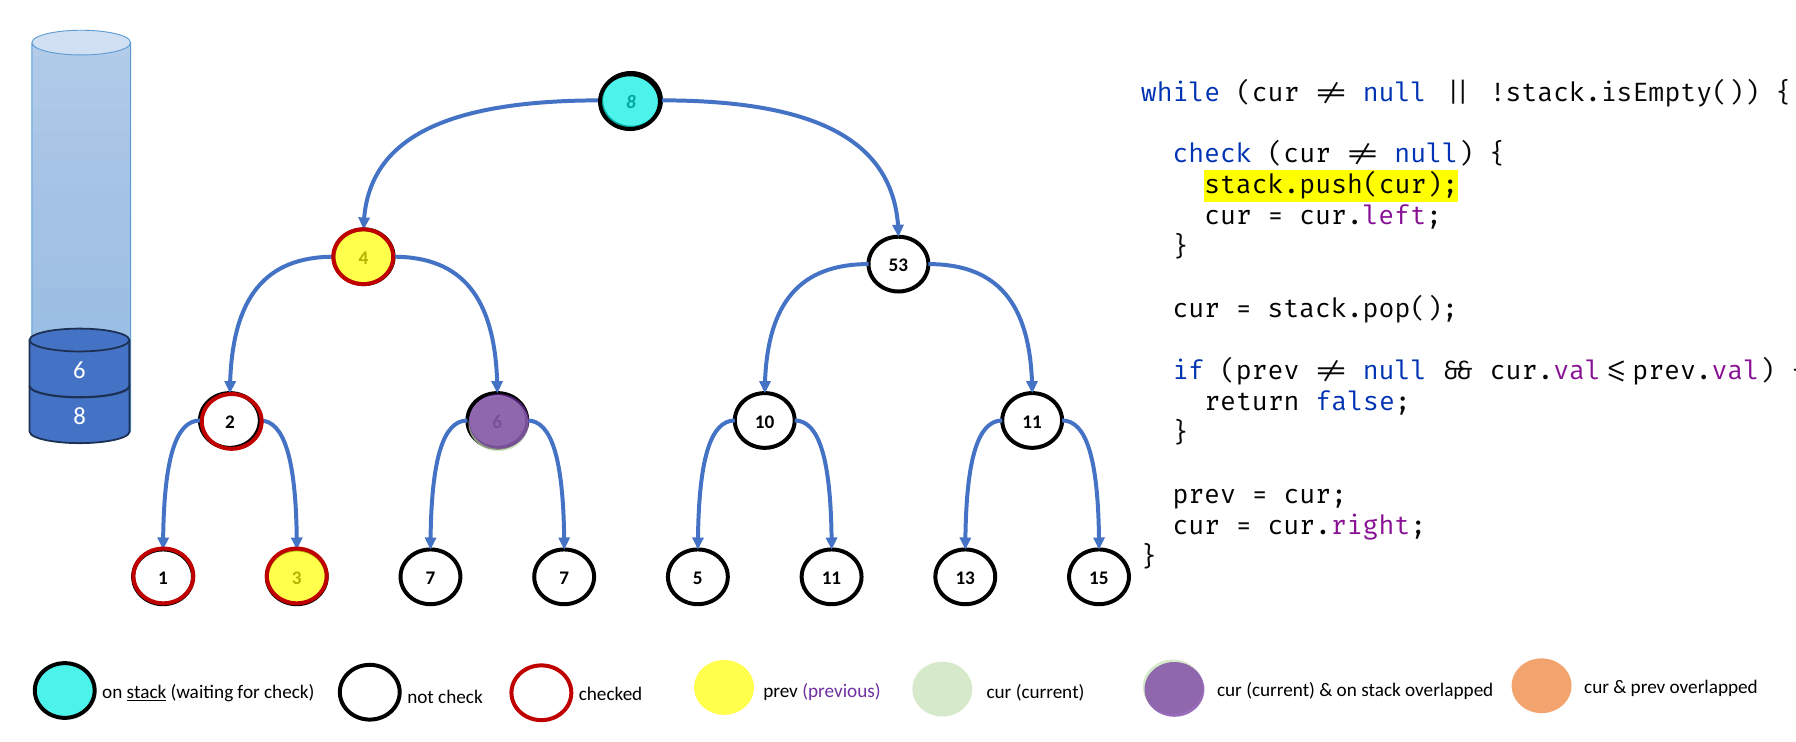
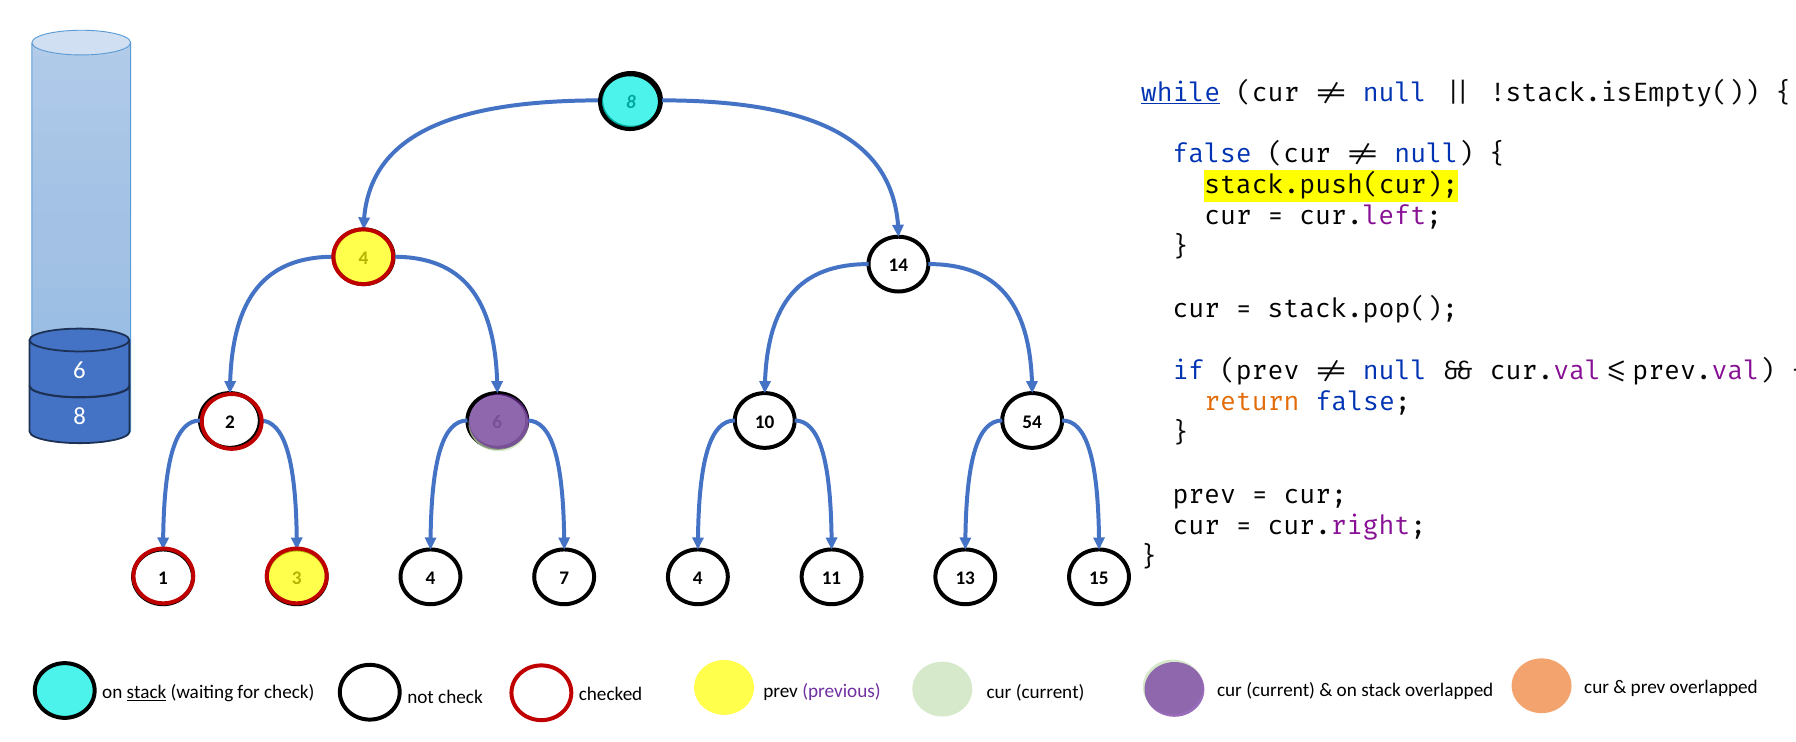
while underline: none -> present
check at (1212, 154): check -> false
53: 53 -> 14
return colour: black -> orange
11 at (1032, 422): 11 -> 54
7 at (430, 578): 7 -> 4
7 5: 5 -> 4
